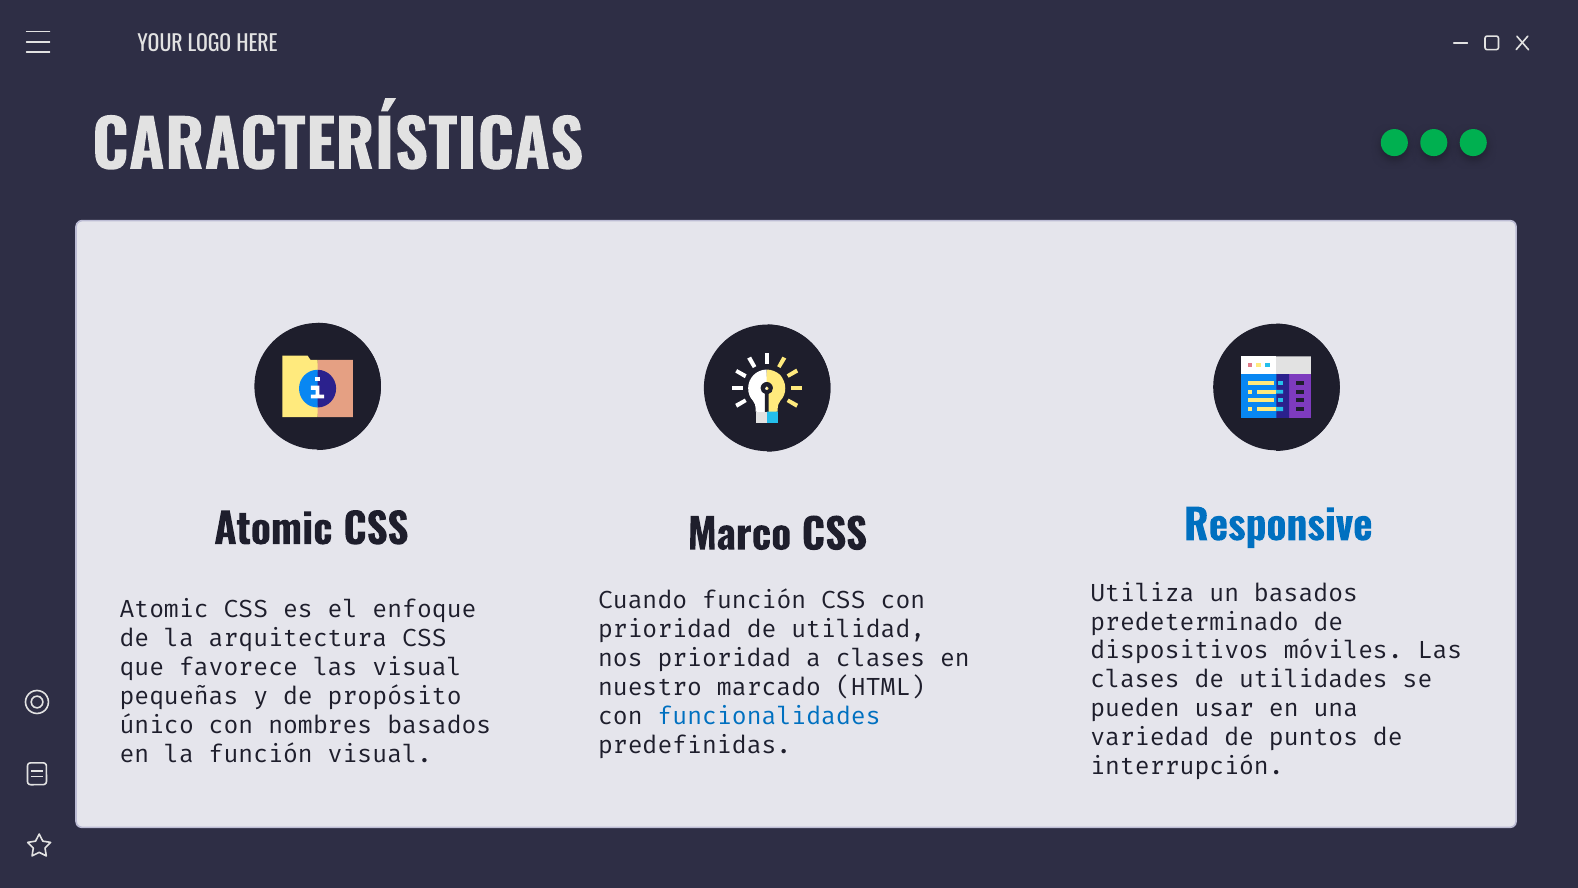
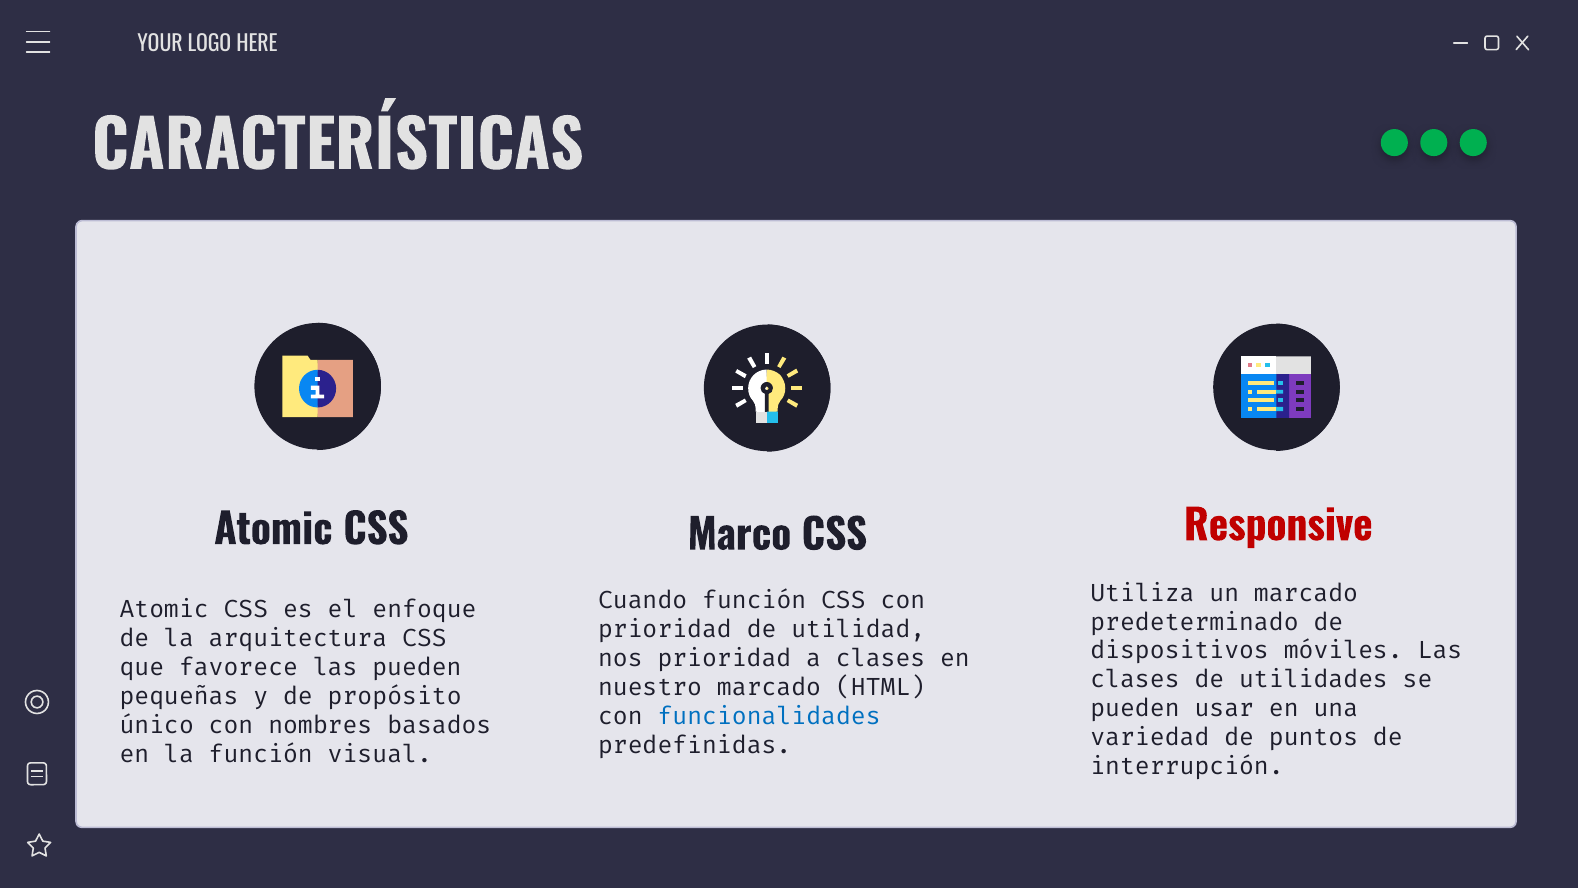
Responsive colour: blue -> red
un basados: basados -> marcado
las visual: visual -> pueden
